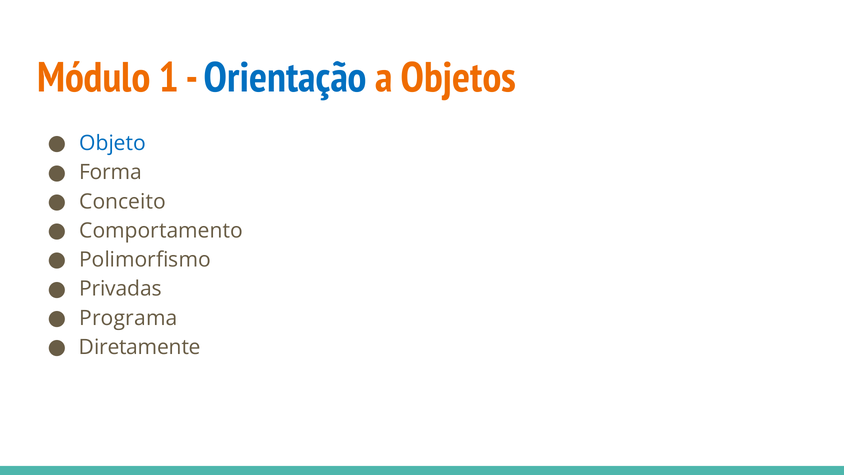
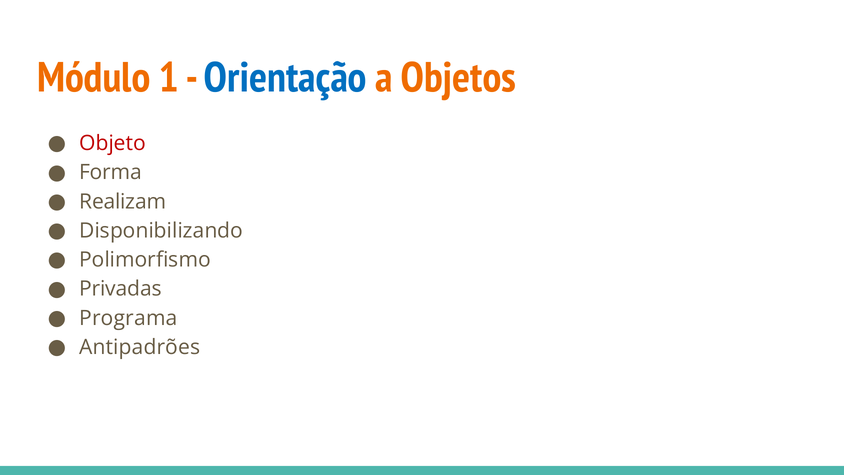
Objeto colour: blue -> red
Conceito: Conceito -> Realizam
Comportamento: Comportamento -> Disponibilizando
Diretamente: Diretamente -> Antipadrões
